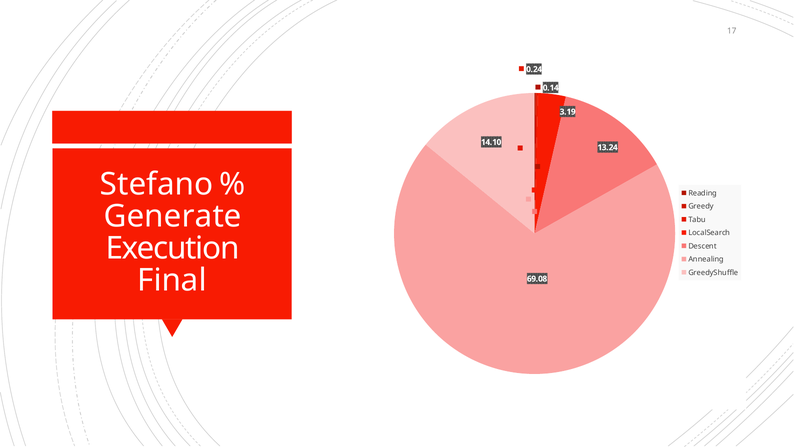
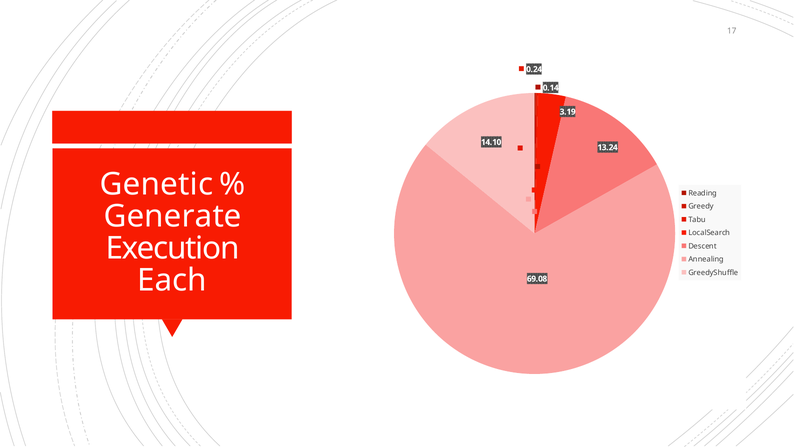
Stefano: Stefano -> Genetic
Final: Final -> Each
